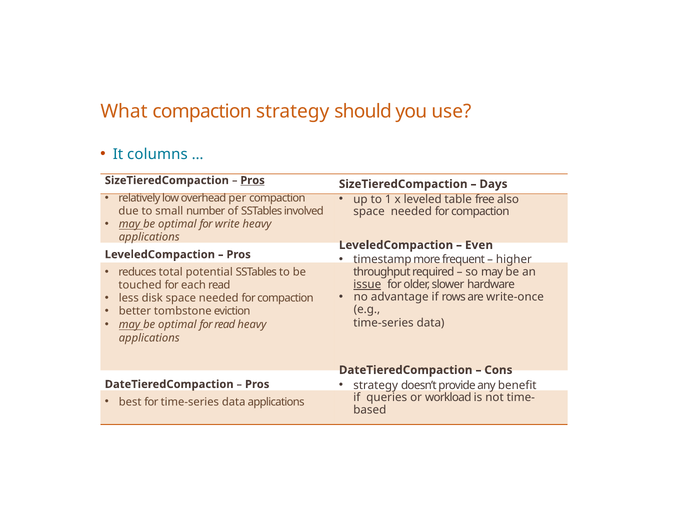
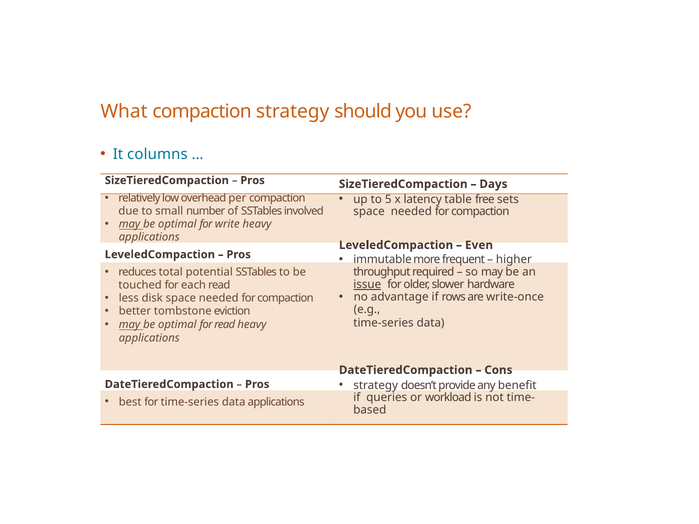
Pros at (253, 180) underline: present -> none
1: 1 -> 5
leveled: leveled -> latency
also: also -> sets
timestamp: timestamp -> immutable
